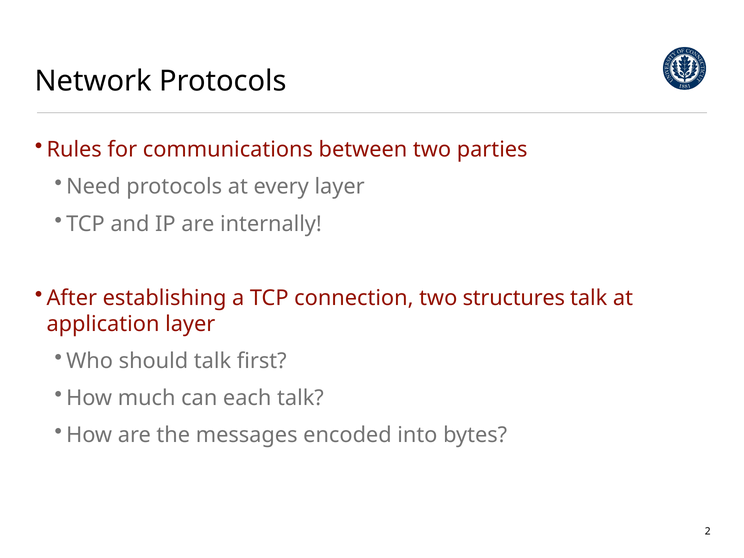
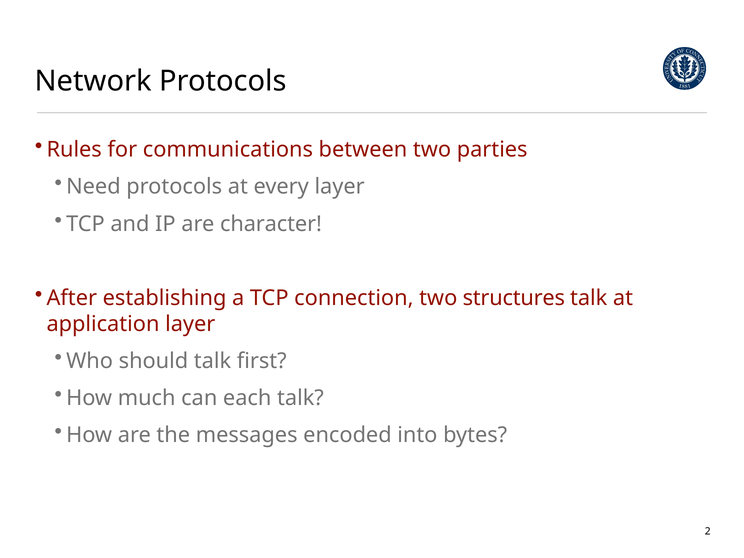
internally: internally -> character
